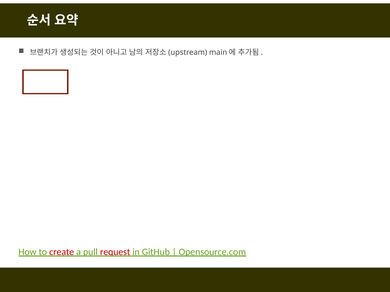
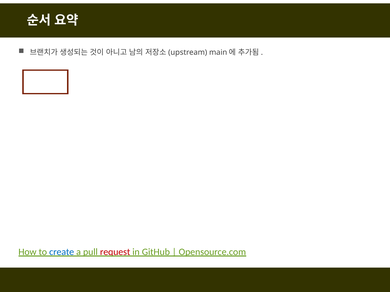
create colour: red -> blue
